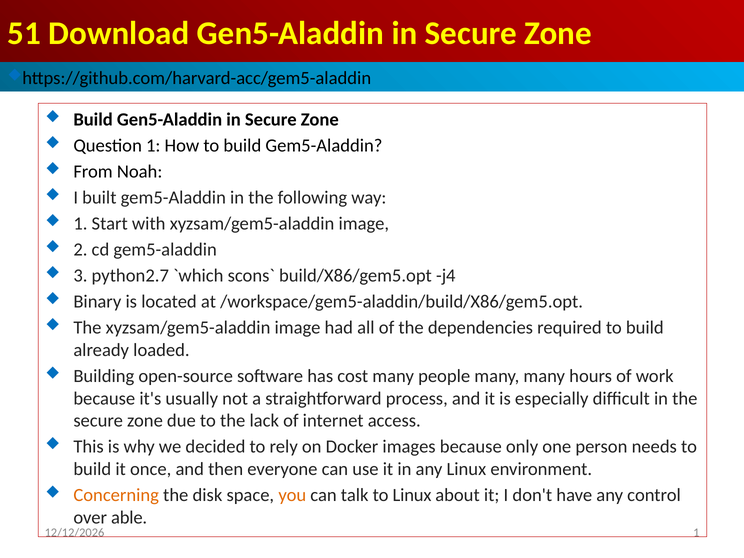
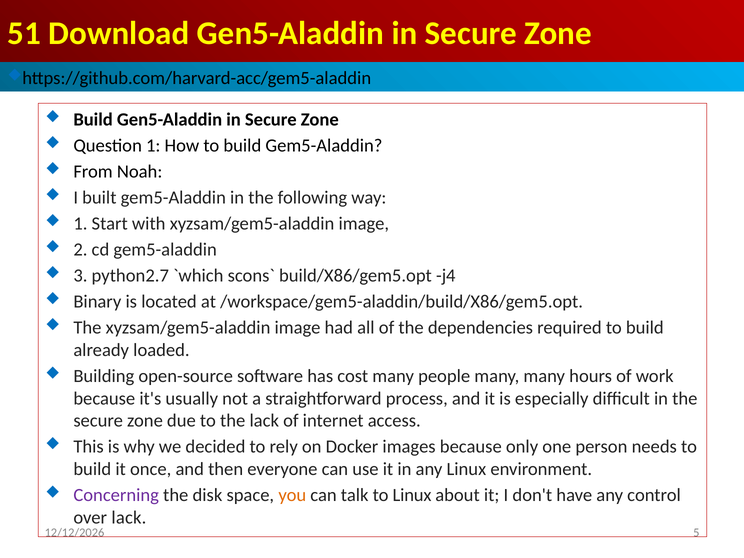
Concerning colour: orange -> purple
over able: able -> lack
1 at (696, 533): 1 -> 5
